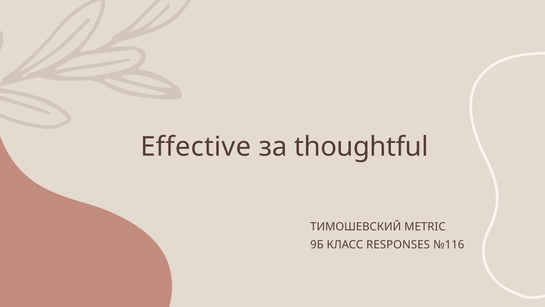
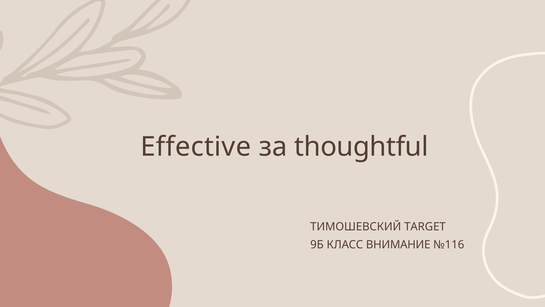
METRIC: METRIC -> TARGET
RESPONSES: RESPONSES -> ВНИМАНИЕ
